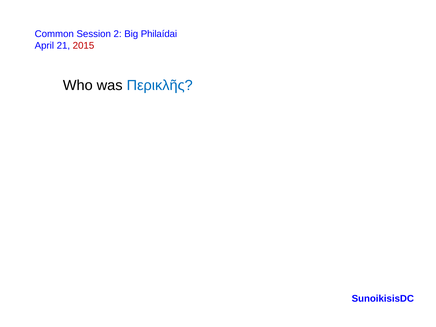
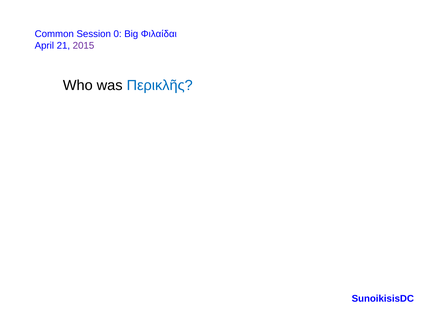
2: 2 -> 0
Philaídai: Philaídai -> Φιλαίδαι
2015 colour: red -> purple
